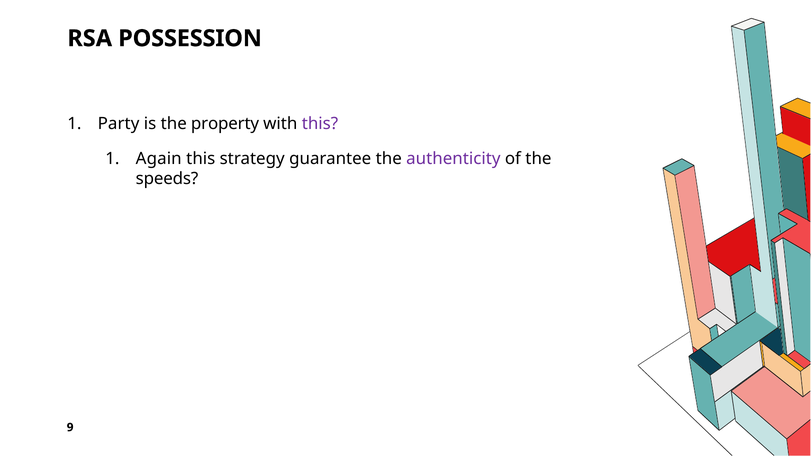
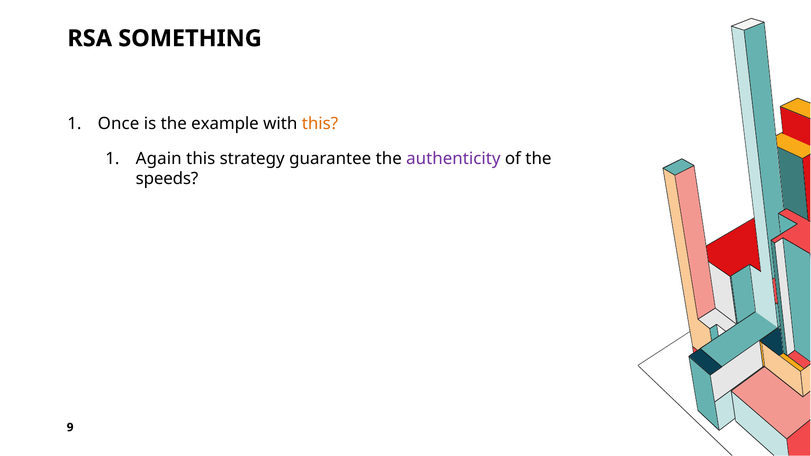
POSSESSION: POSSESSION -> SOMETHING
Party: Party -> Once
property: property -> example
this at (320, 124) colour: purple -> orange
